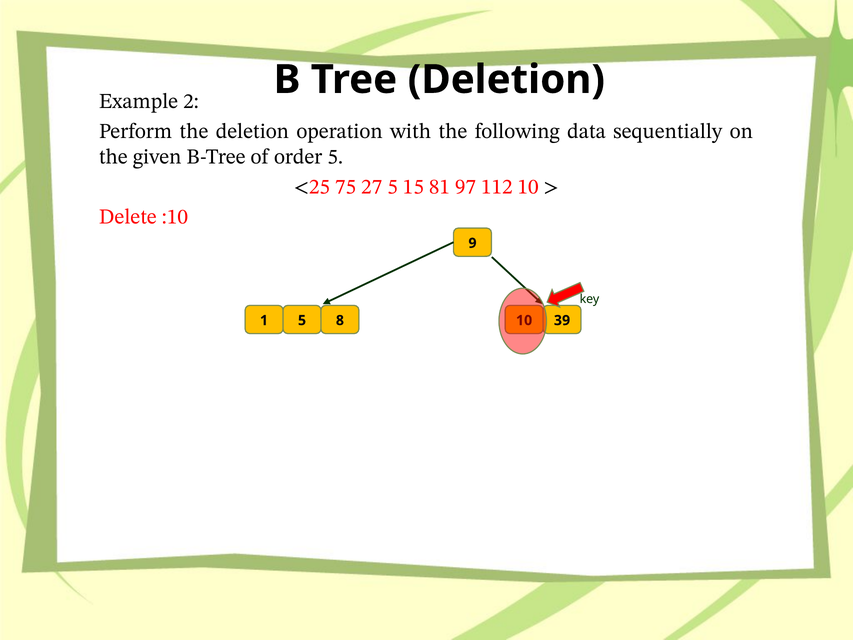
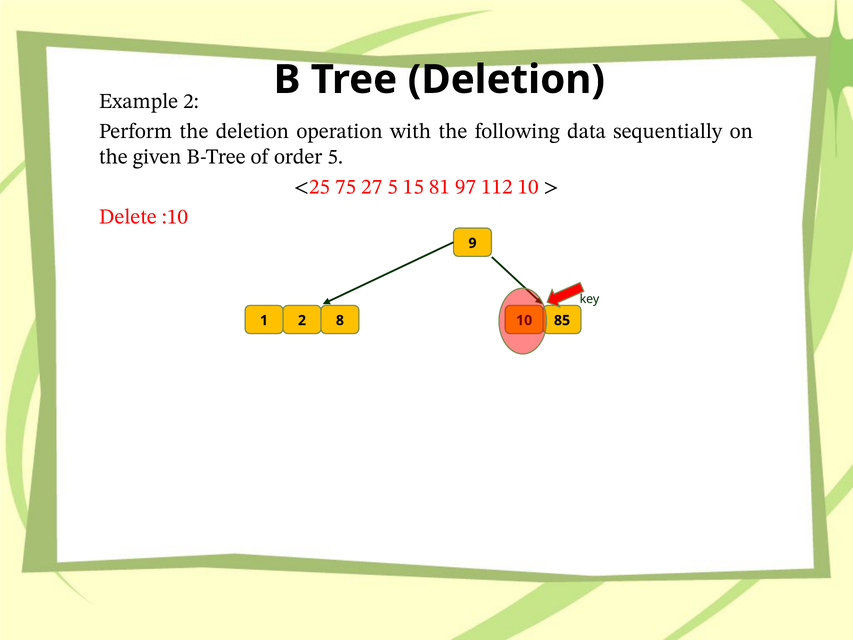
1 5: 5 -> 2
39: 39 -> 85
